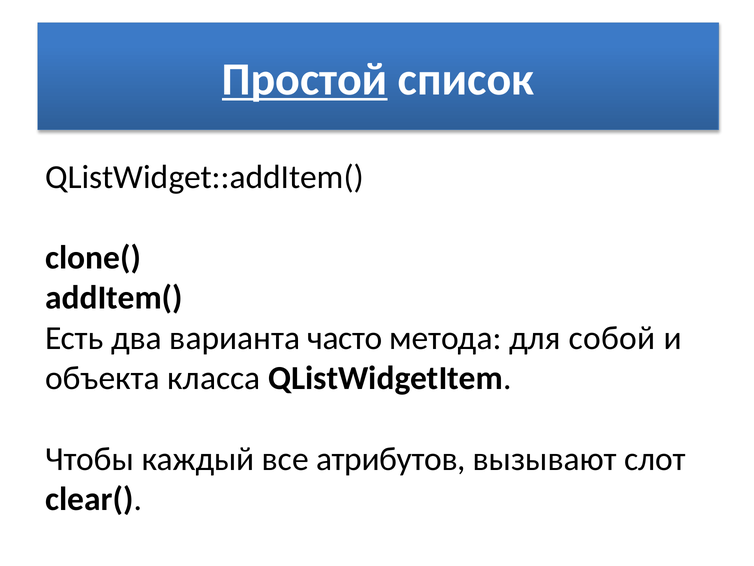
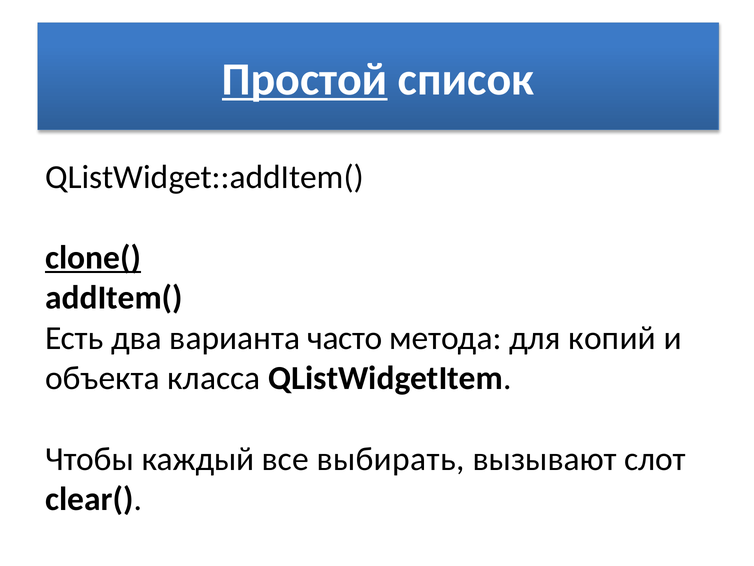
clone( underline: none -> present
собой: собой -> копий
атрибутов: атрибутов -> выбирать
